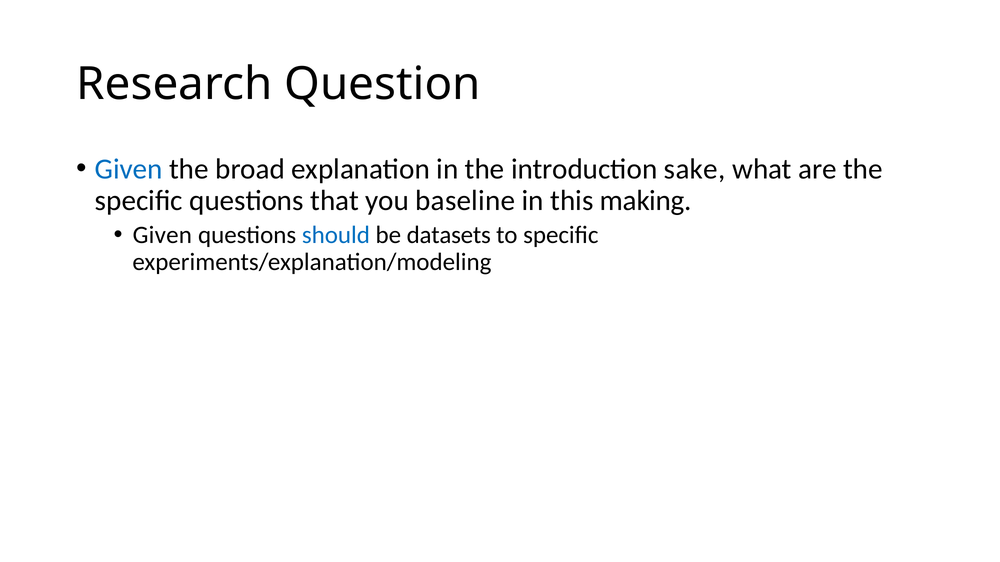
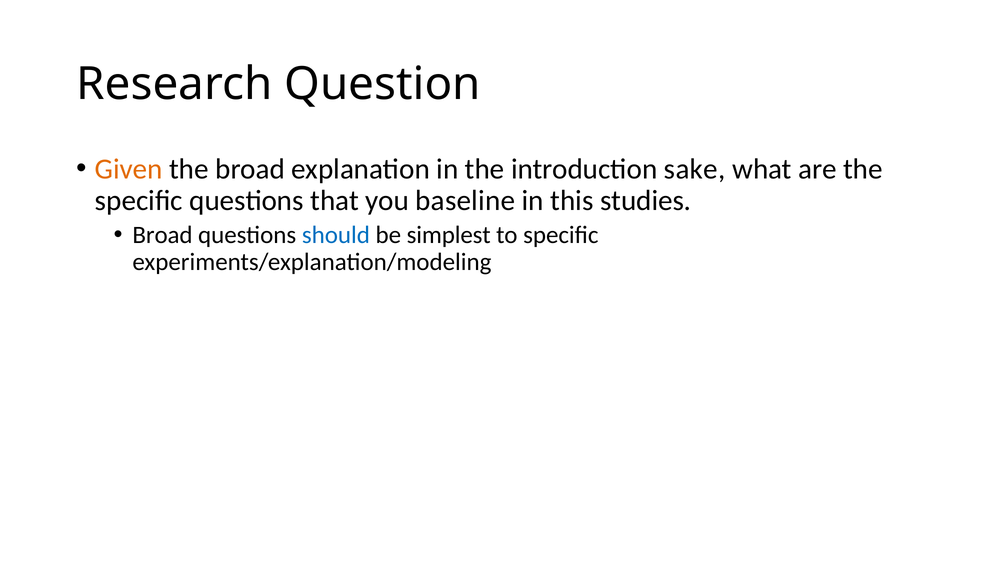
Given at (129, 169) colour: blue -> orange
making: making -> studies
Given at (162, 235): Given -> Broad
datasets: datasets -> simplest
